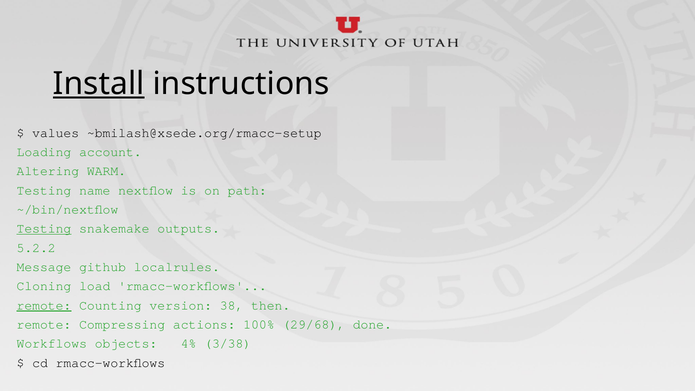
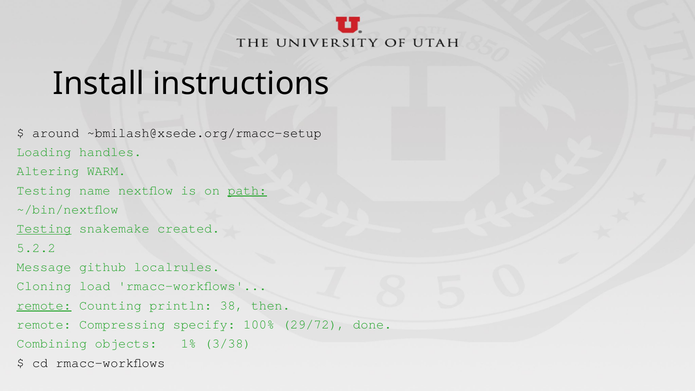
Install underline: present -> none
values: values -> around
account: account -> handles
path underline: none -> present
outputs: outputs -> created
version: version -> println
actions: actions -> specify
29/68: 29/68 -> 29/72
Workflows: Workflows -> Combining
4%: 4% -> 1%
